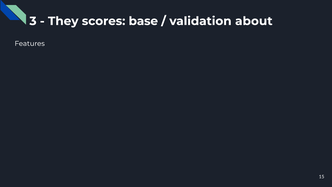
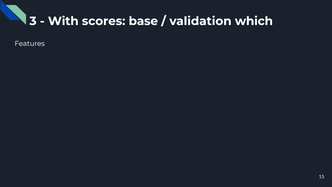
They: They -> With
about: about -> which
